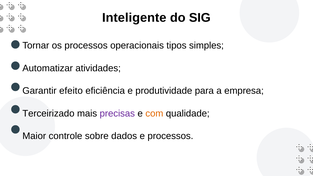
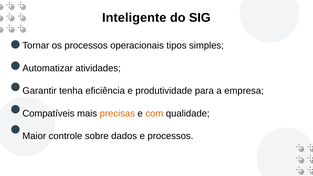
efeito: efeito -> tenha
Terceirizado: Terceirizado -> Compatíveis
precisas colour: purple -> orange
